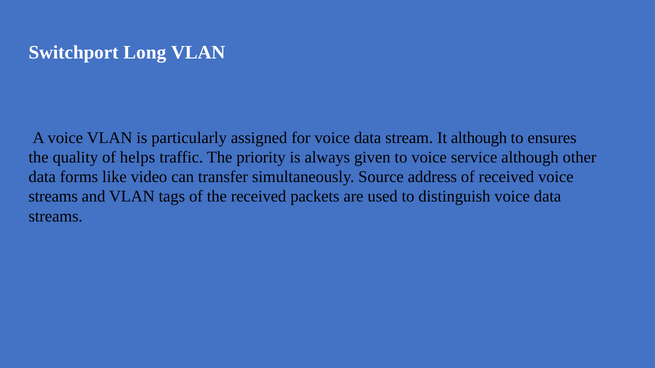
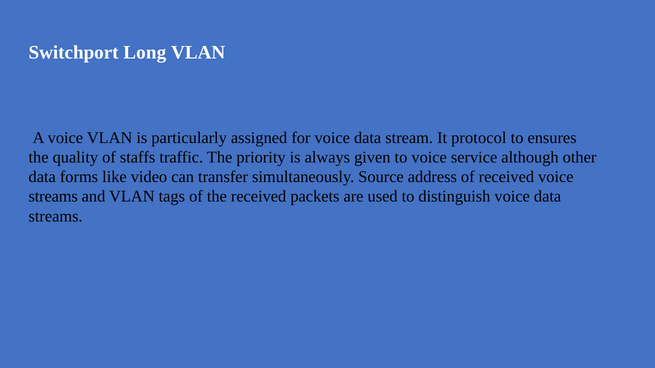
It although: although -> protocol
helps: helps -> staffs
